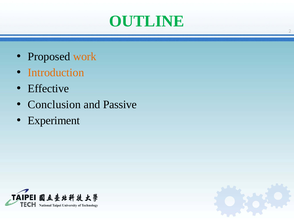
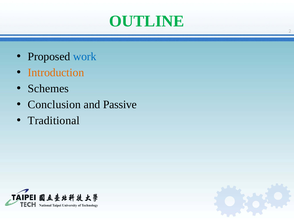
work colour: orange -> blue
Effective: Effective -> Schemes
Experiment: Experiment -> Traditional
